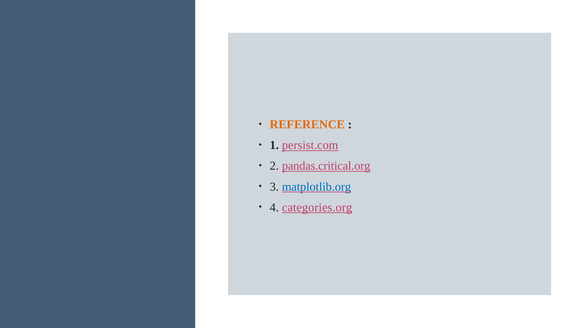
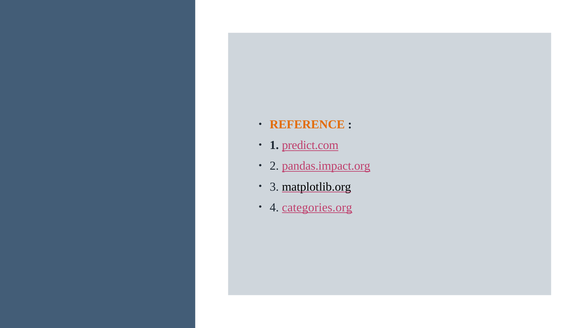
persist.com: persist.com -> predict.com
pandas.critical.org: pandas.critical.org -> pandas.impact.org
matplotlib.org colour: blue -> black
